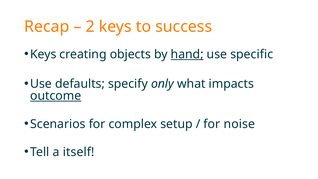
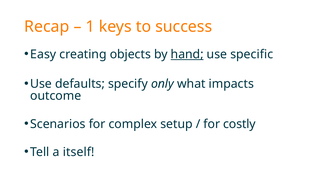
2: 2 -> 1
Keys at (43, 54): Keys -> Easy
outcome underline: present -> none
noise: noise -> costly
